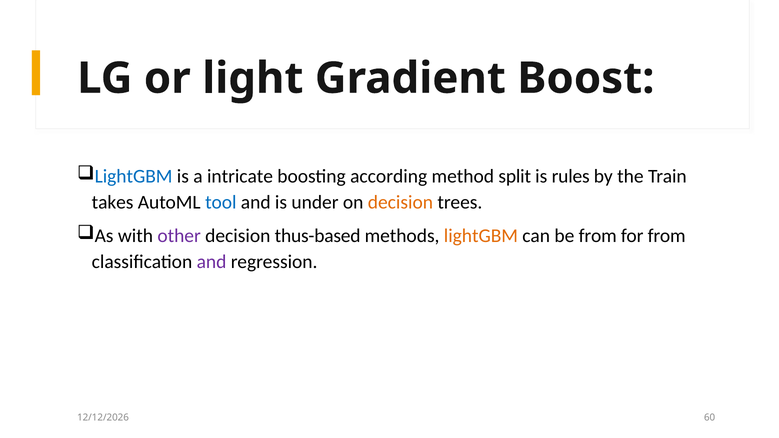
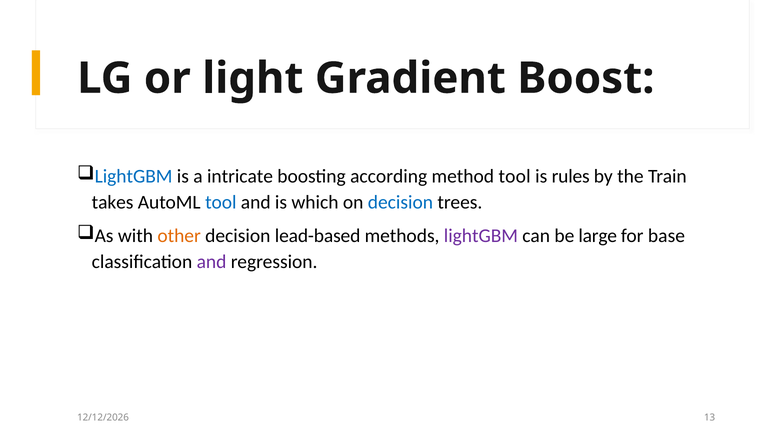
method split: split -> tool
under: under -> which
decision at (400, 202) colour: orange -> blue
other colour: purple -> orange
thus-based: thus-based -> lead-based
lightGBM at (481, 236) colour: orange -> purple
be from: from -> large
for from: from -> base
60: 60 -> 13
